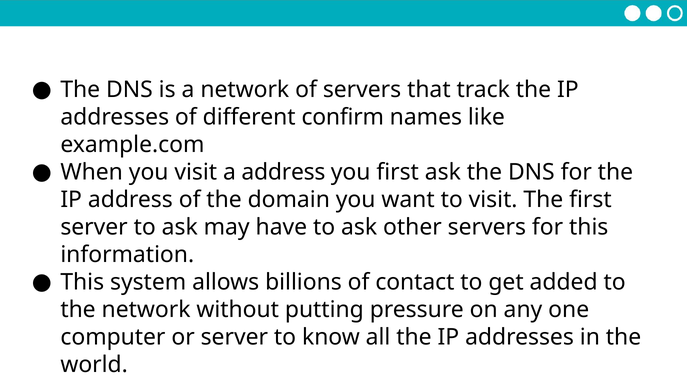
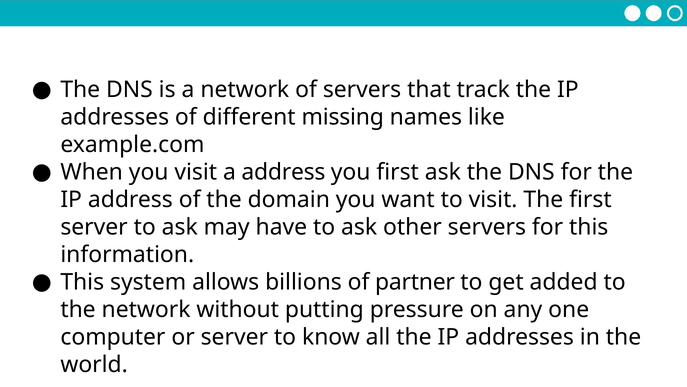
confirm: confirm -> missing
contact: contact -> partner
